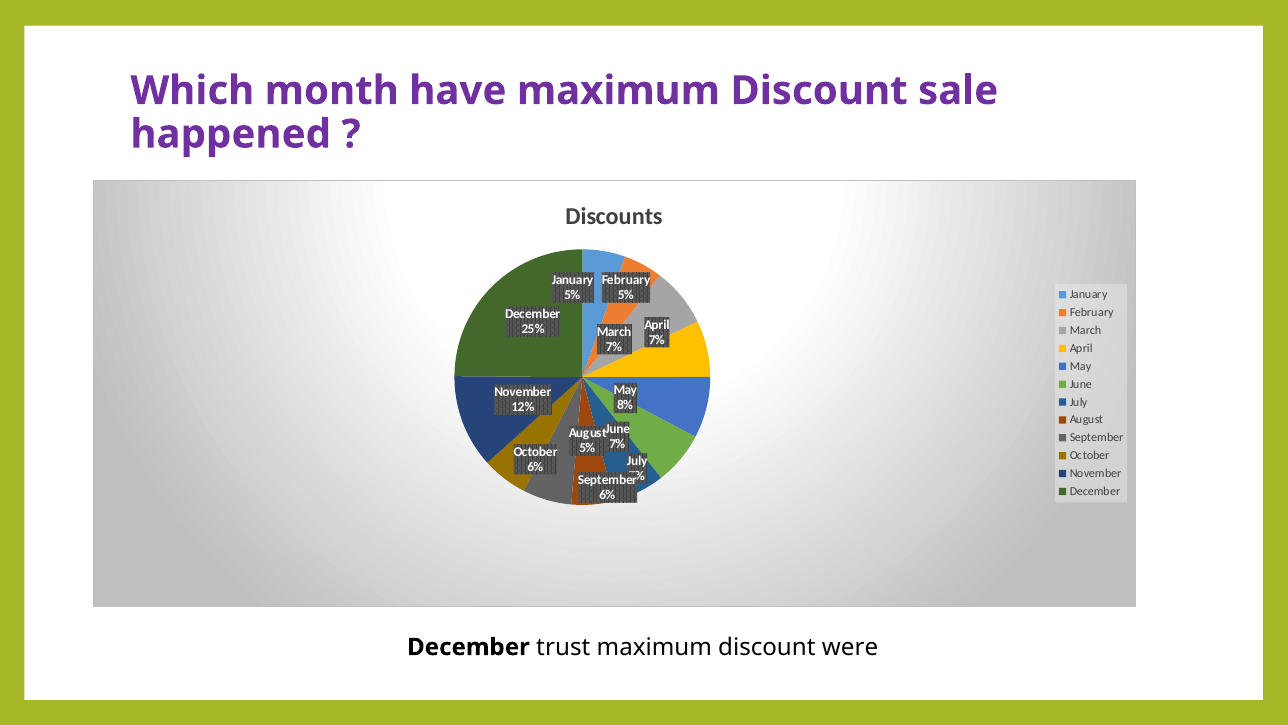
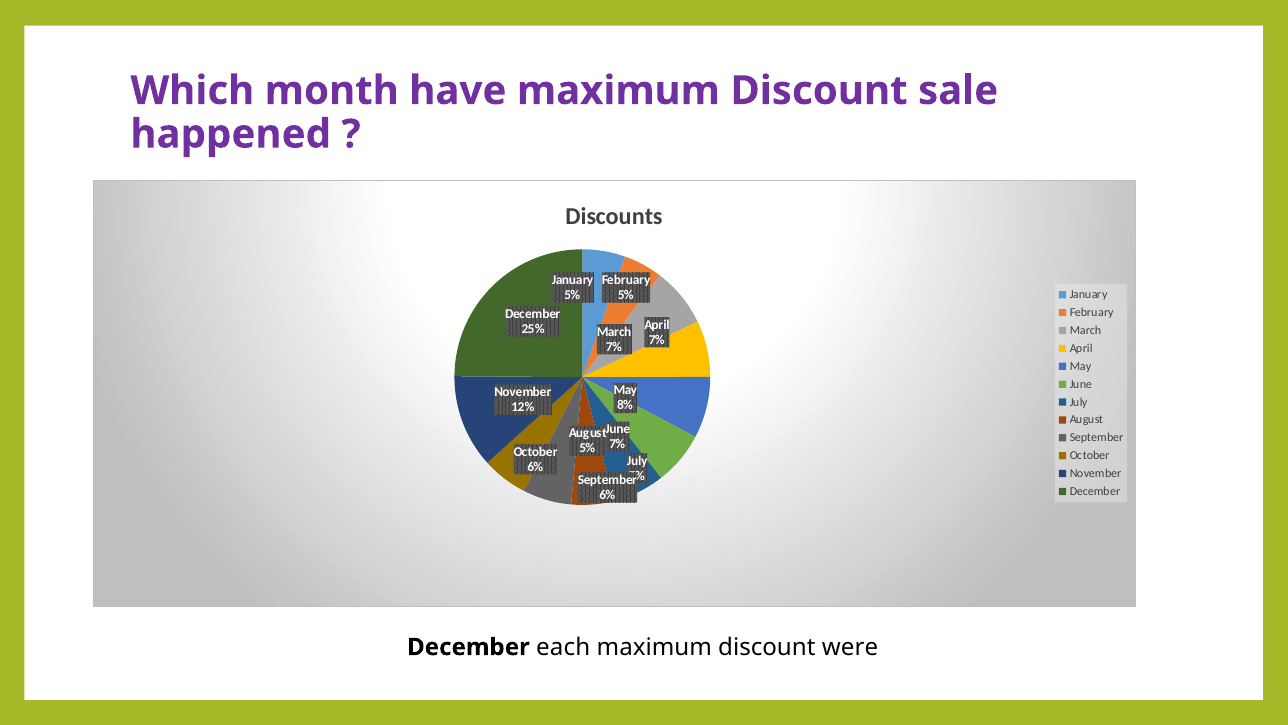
trust: trust -> each
